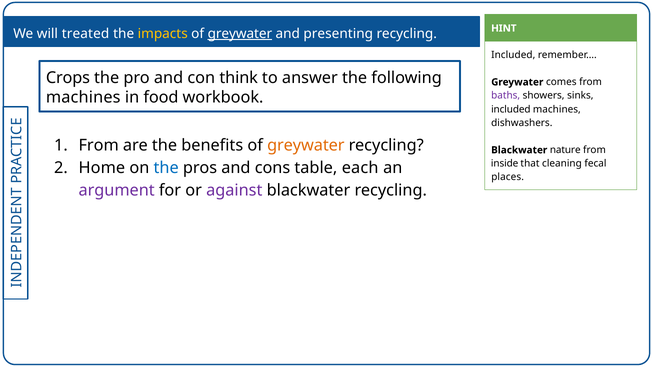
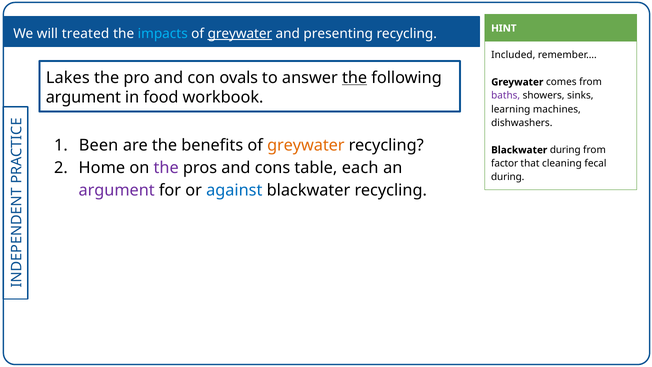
impacts colour: yellow -> light blue
Crops: Crops -> Lakes
think: think -> ovals
the at (355, 78) underline: none -> present
machines at (83, 97): machines -> argument
included at (511, 109): included -> learning
From at (99, 145): From -> Been
Blackwater nature: nature -> during
inside: inside -> factor
the at (166, 168) colour: blue -> purple
places at (508, 177): places -> during
against colour: purple -> blue
